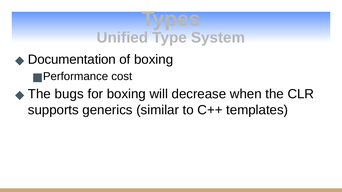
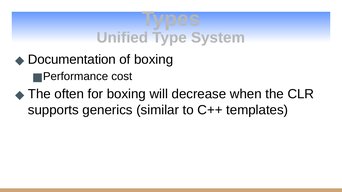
bugs: bugs -> often
